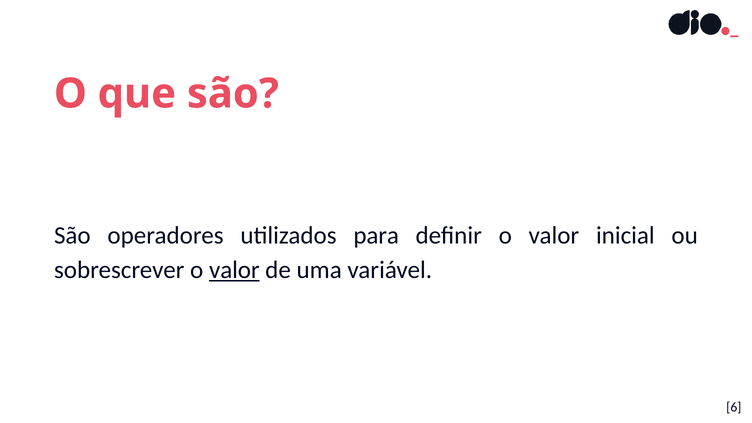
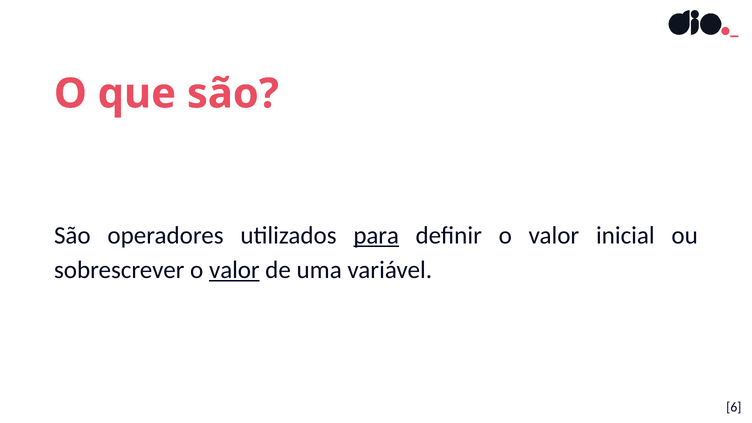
para underline: none -> present
